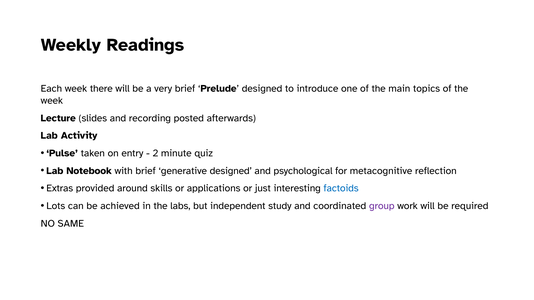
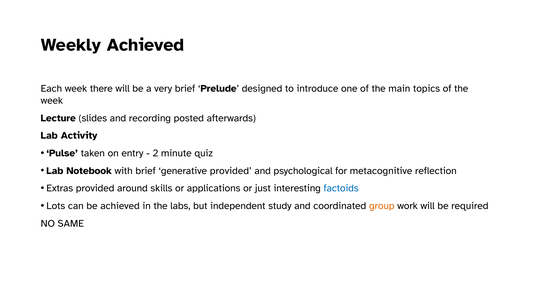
Weekly Readings: Readings -> Achieved
generative designed: designed -> provided
group colour: purple -> orange
